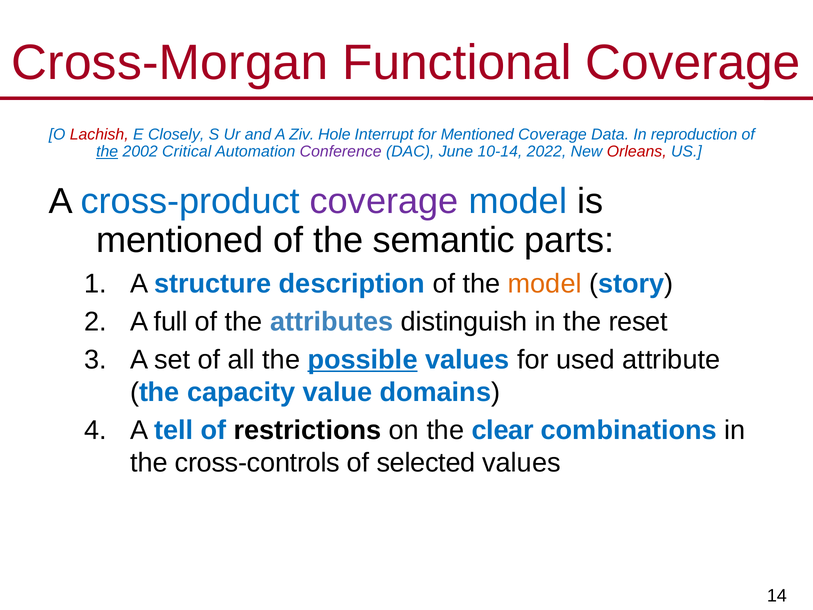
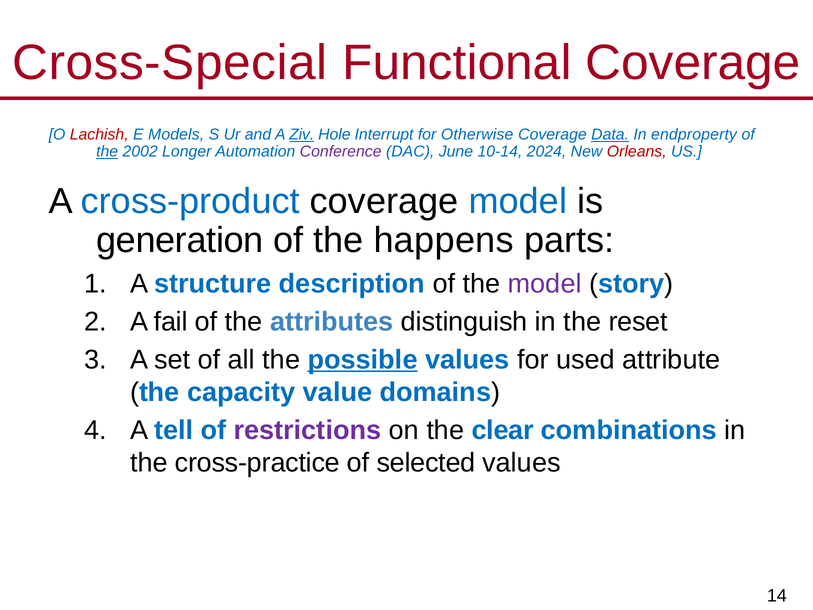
Cross-Morgan: Cross-Morgan -> Cross-Special
Closely: Closely -> Models
Ziv underline: none -> present
for Mentioned: Mentioned -> Otherwise
Data underline: none -> present
reproduction: reproduction -> endproperty
Critical: Critical -> Longer
2022: 2022 -> 2024
coverage at (384, 201) colour: purple -> black
mentioned at (180, 240): mentioned -> generation
semantic: semantic -> happens
model at (545, 284) colour: orange -> purple
full: full -> fail
restrictions colour: black -> purple
cross-controls: cross-controls -> cross-practice
